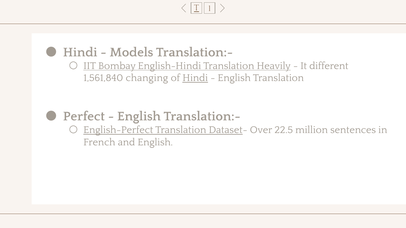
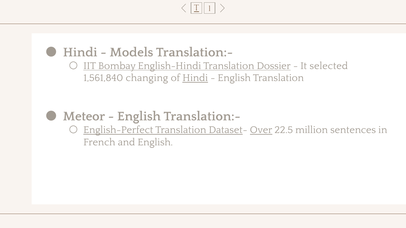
Heavily: Heavily -> Dossier
different: different -> selected
Perfect: Perfect -> Meteor
Over underline: none -> present
